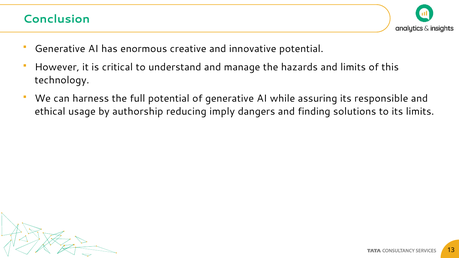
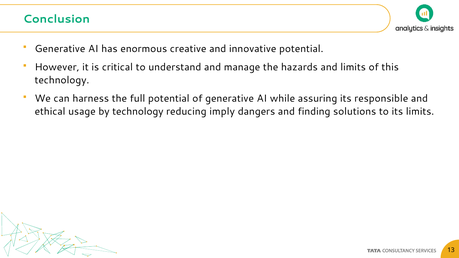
by authorship: authorship -> technology
